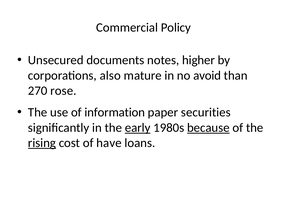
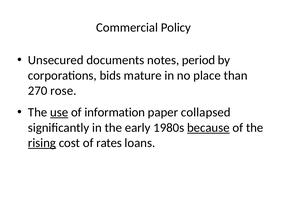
higher: higher -> period
also: also -> bids
avoid: avoid -> place
use underline: none -> present
securities: securities -> collapsed
early underline: present -> none
have: have -> rates
